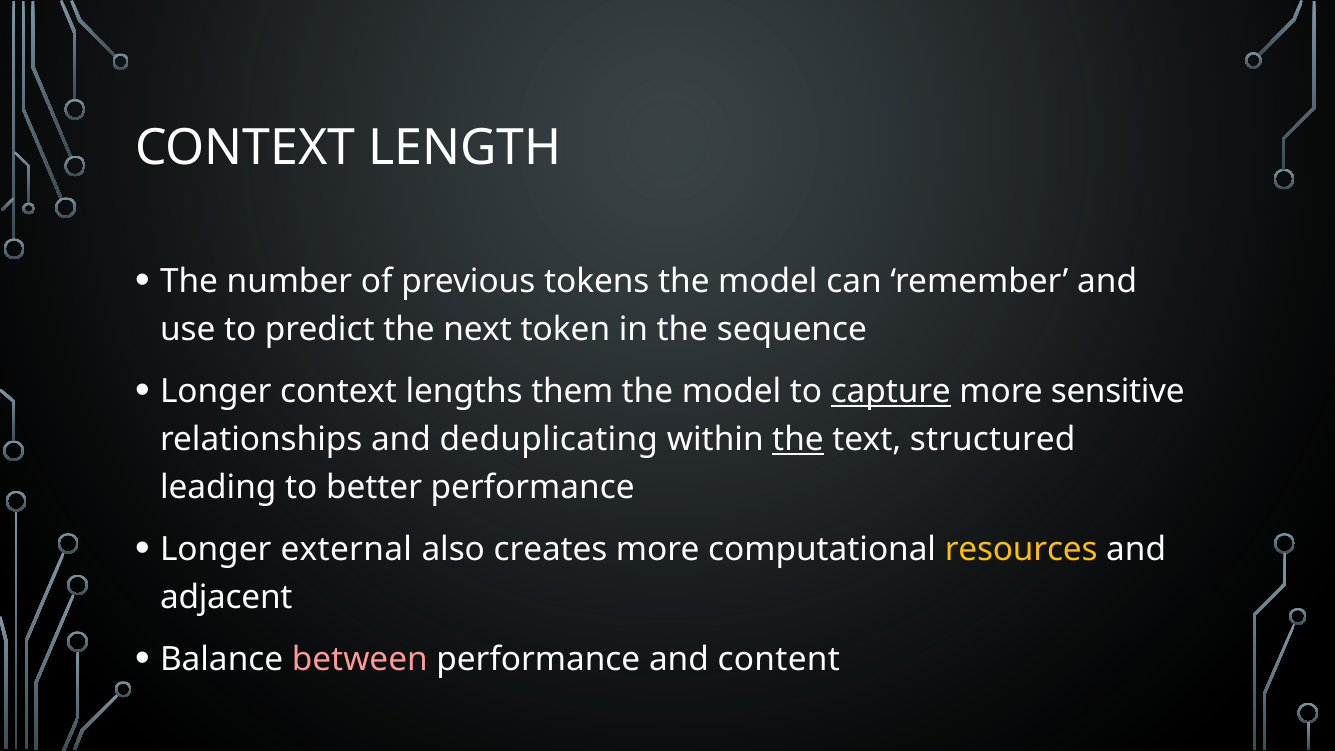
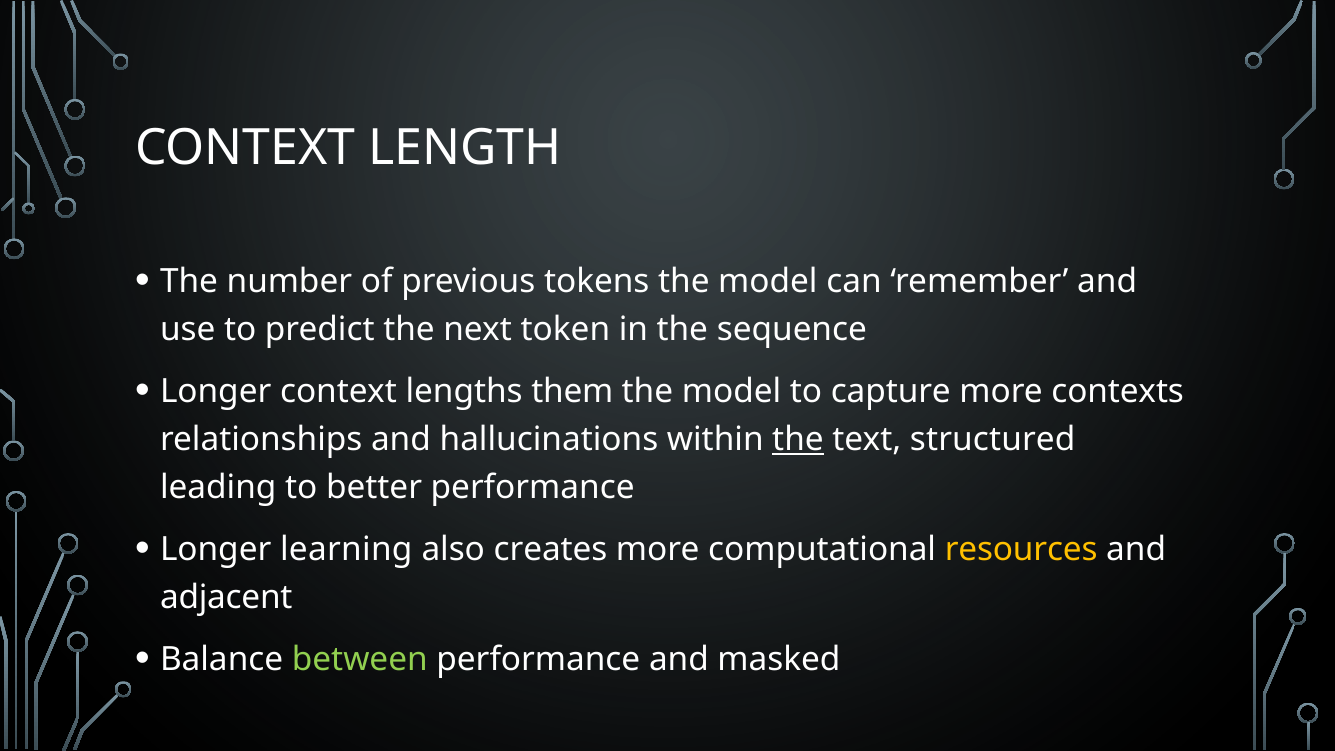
capture underline: present -> none
sensitive: sensitive -> contexts
deduplicating: deduplicating -> hallucinations
external: external -> learning
between colour: pink -> light green
content: content -> masked
